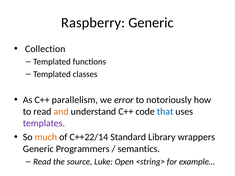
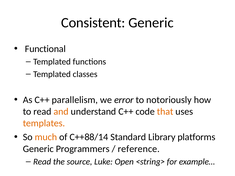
Raspberry: Raspberry -> Consistent
Collection: Collection -> Functional
that colour: blue -> orange
templates colour: purple -> orange
C++22/14: C++22/14 -> C++88/14
wrappers: wrappers -> platforms
semantics: semantics -> reference
